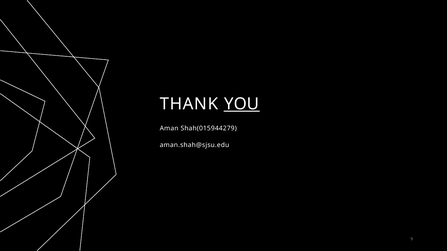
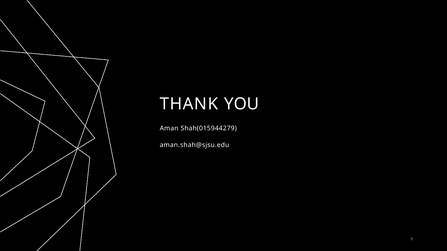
YOU underline: present -> none
